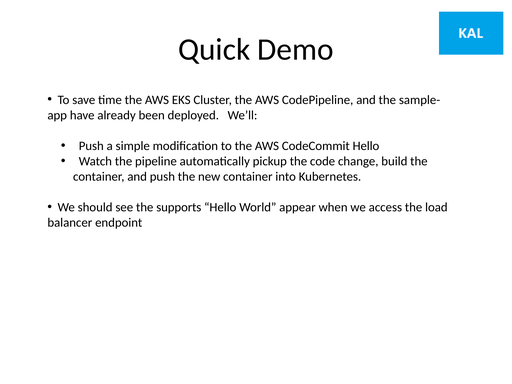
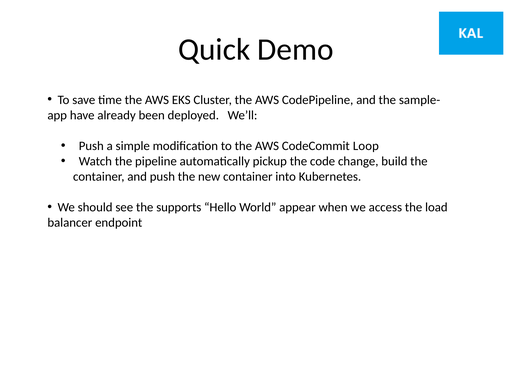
CodeCommit Hello: Hello -> Loop
